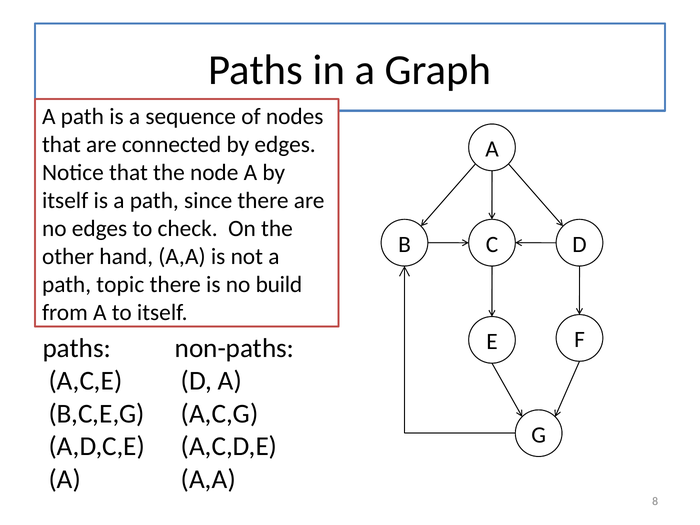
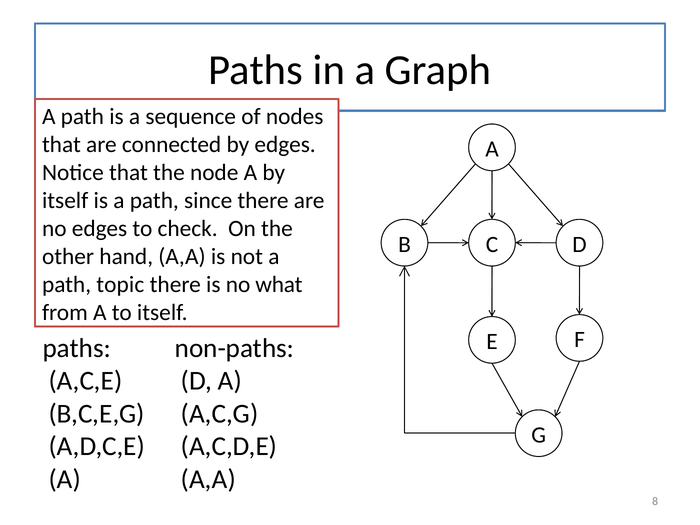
build: build -> what
